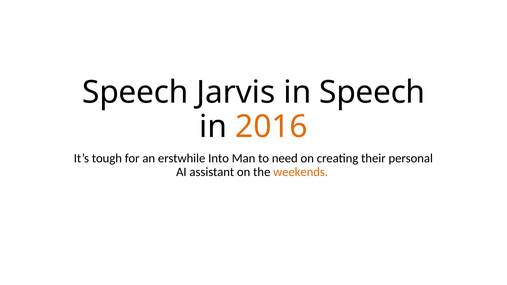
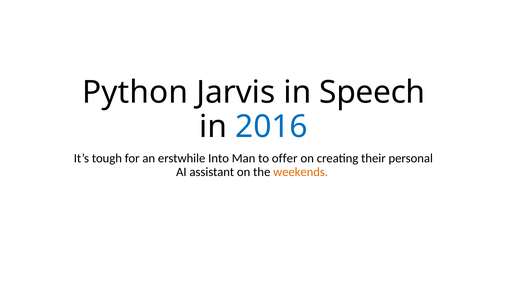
Speech at (135, 93): Speech -> Python
2016 colour: orange -> blue
need: need -> offer
